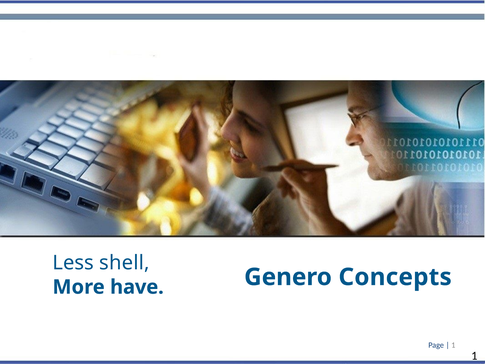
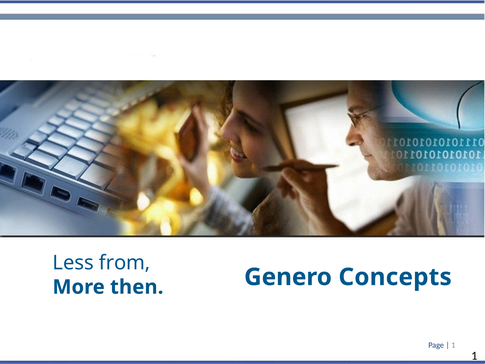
shell: shell -> from
have: have -> then
